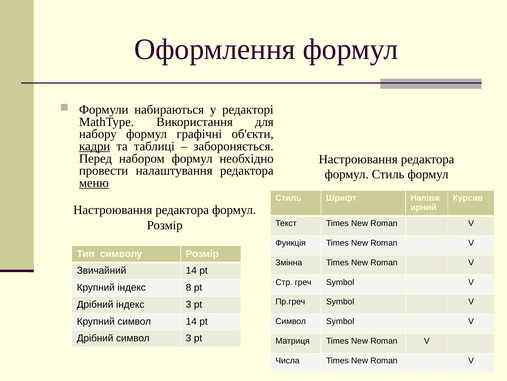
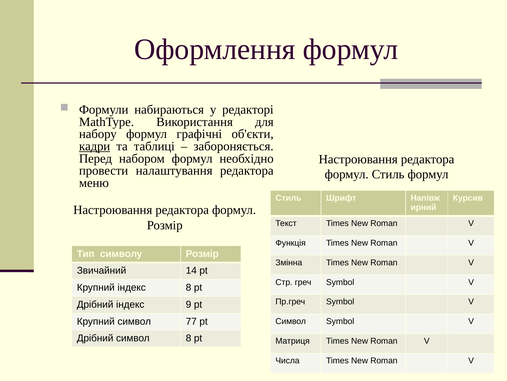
меню underline: present -> none
індекс 3: 3 -> 9
символ 14: 14 -> 77
символ 3: 3 -> 8
